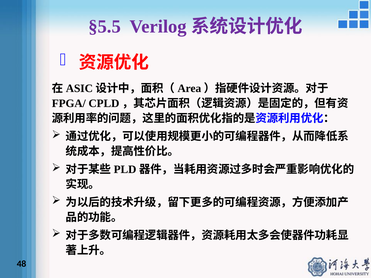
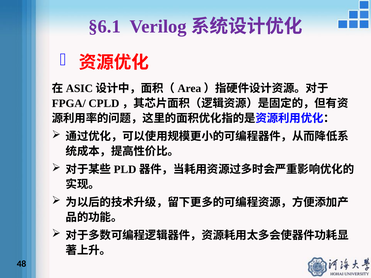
§5.5: §5.5 -> §6.1
